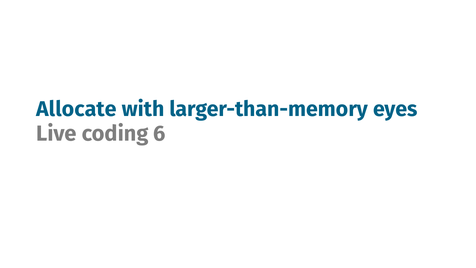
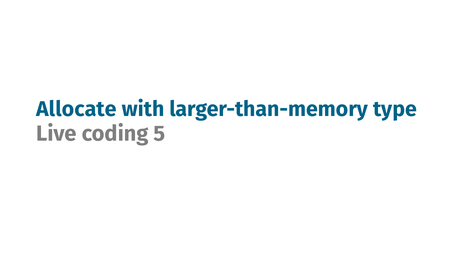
eyes: eyes -> type
6: 6 -> 5
